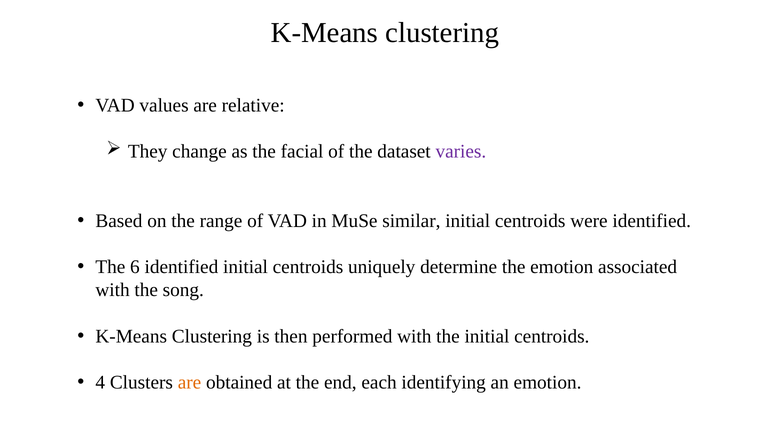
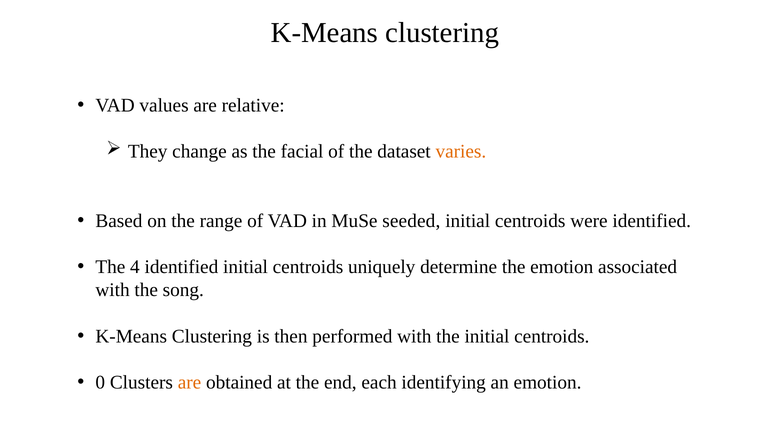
varies colour: purple -> orange
similar: similar -> seeded
6: 6 -> 4
4: 4 -> 0
